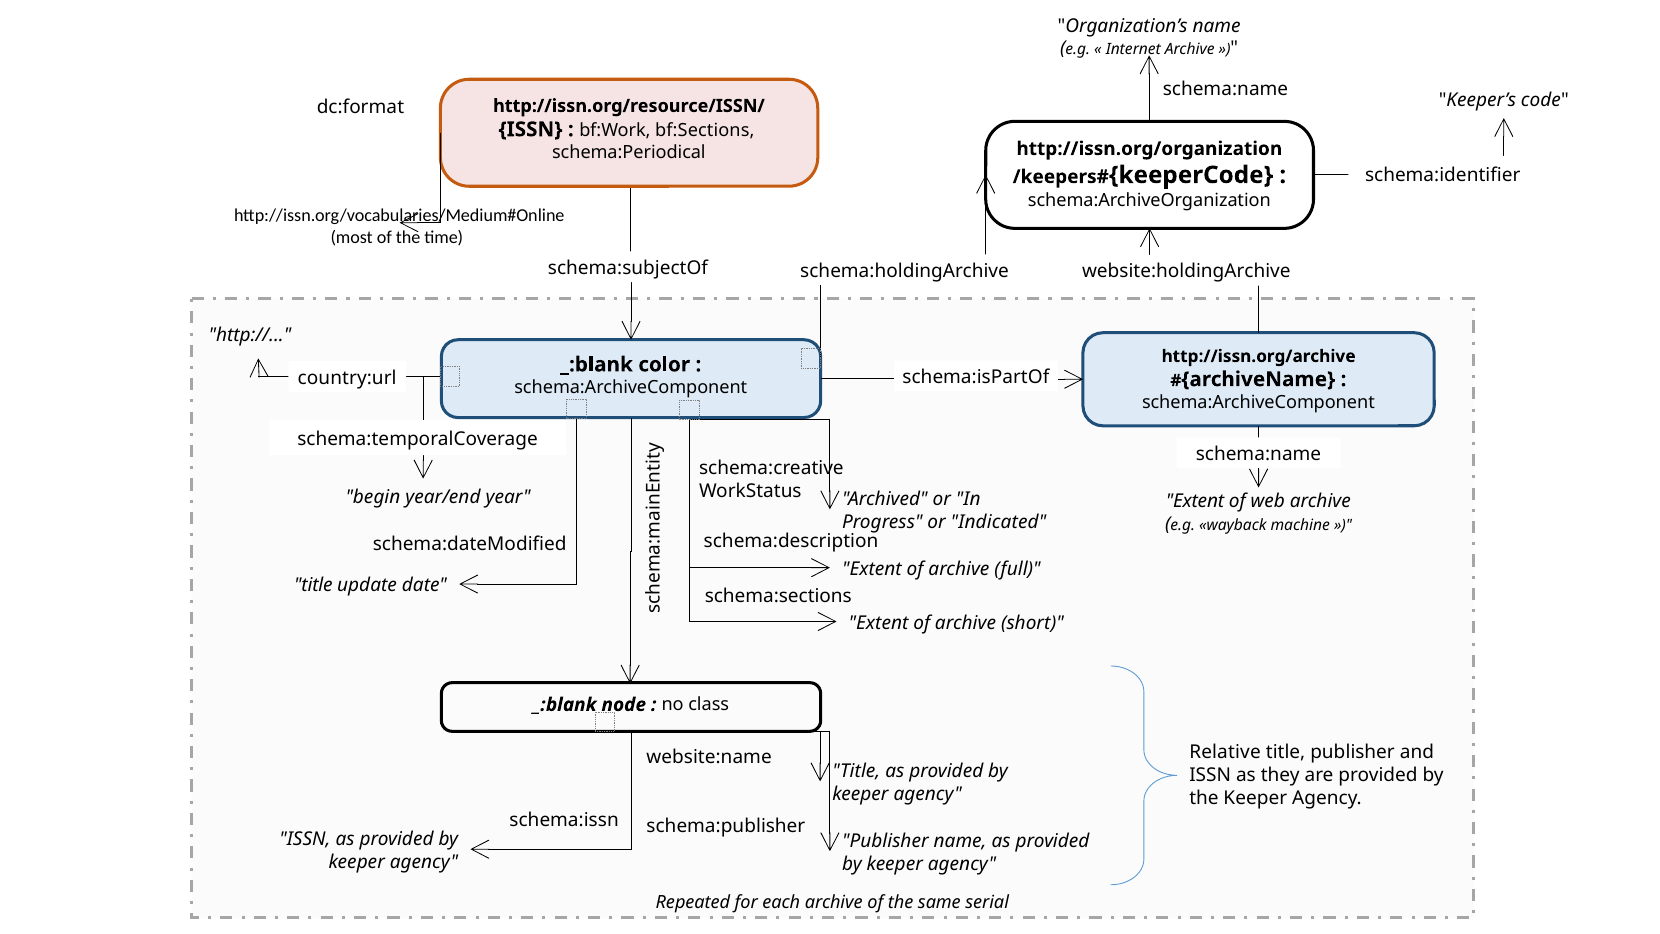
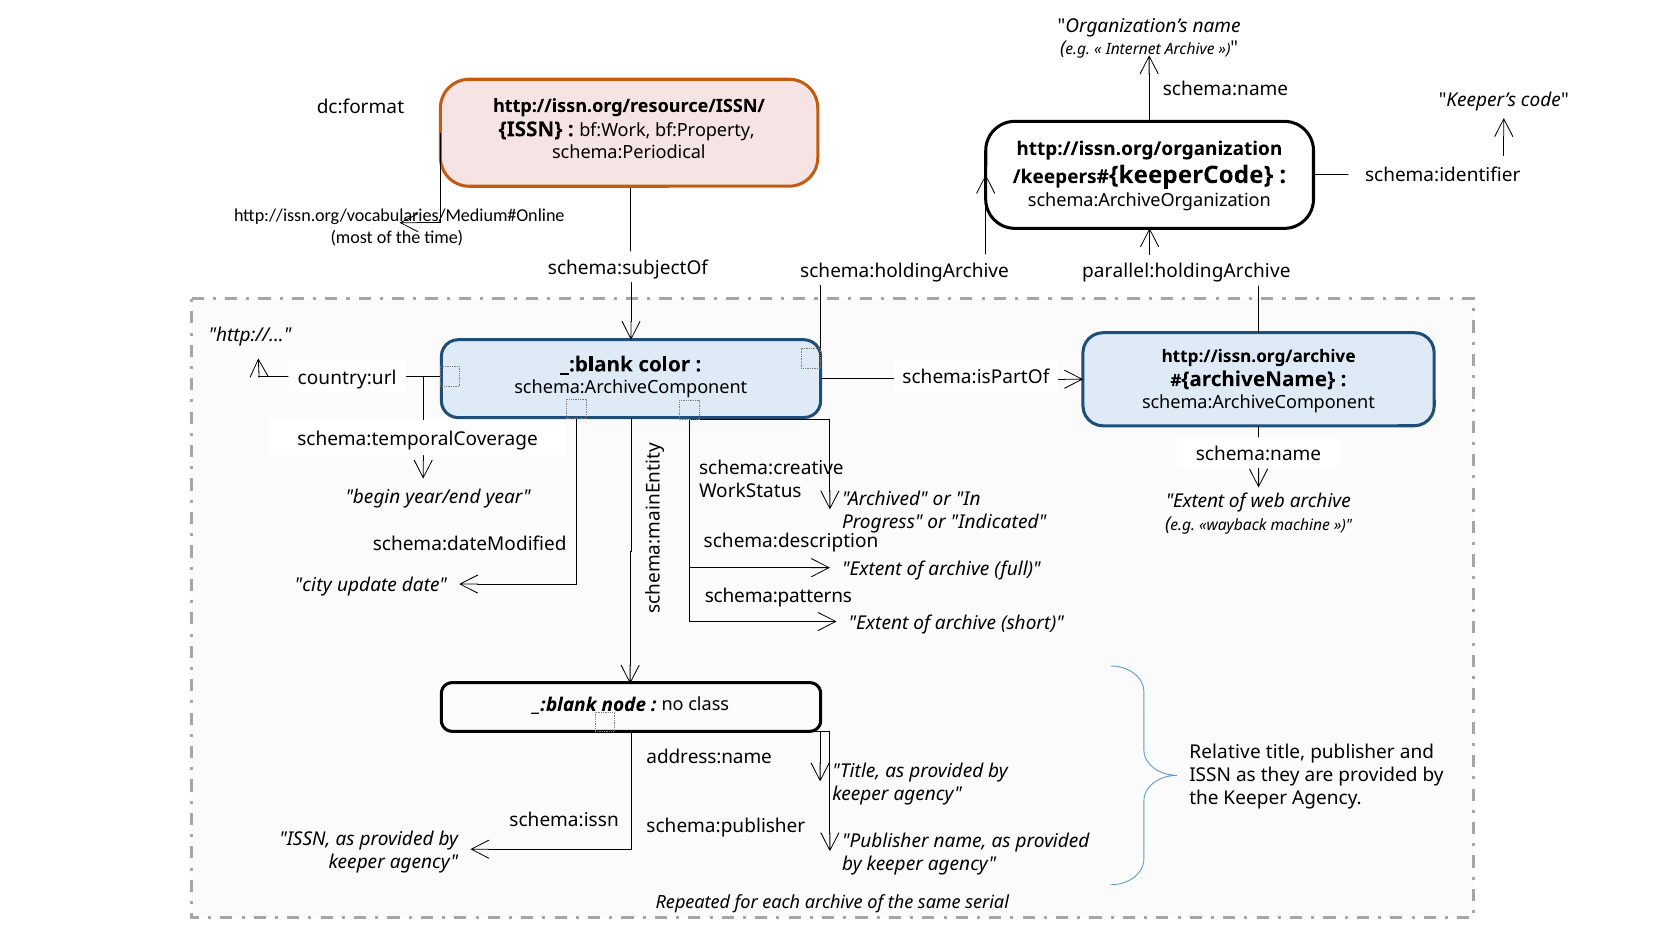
bf:Sections: bf:Sections -> bf:Property
website:holdingArchive: website:holdingArchive -> parallel:holdingArchive
title at (313, 585): title -> city
schema:sections: schema:sections -> schema:patterns
website:name: website:name -> address:name
